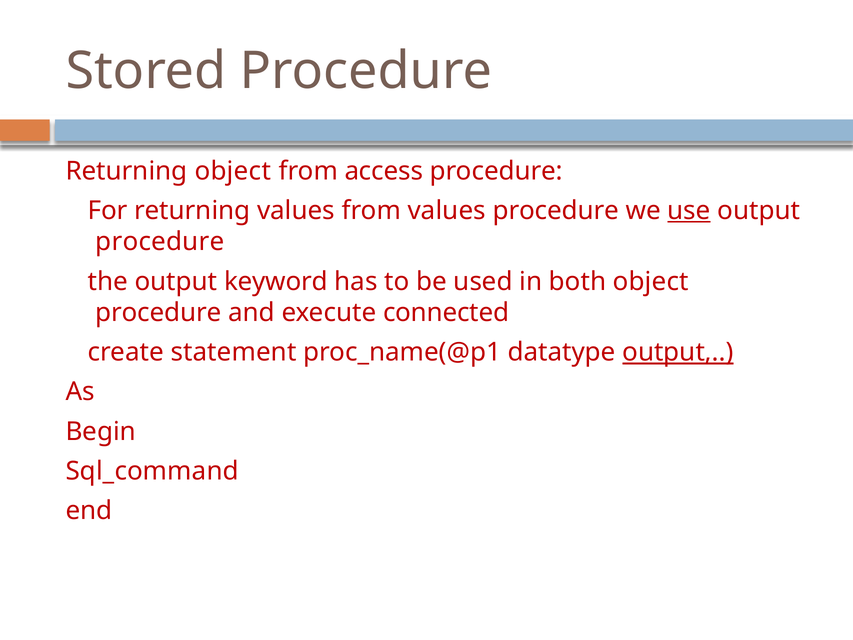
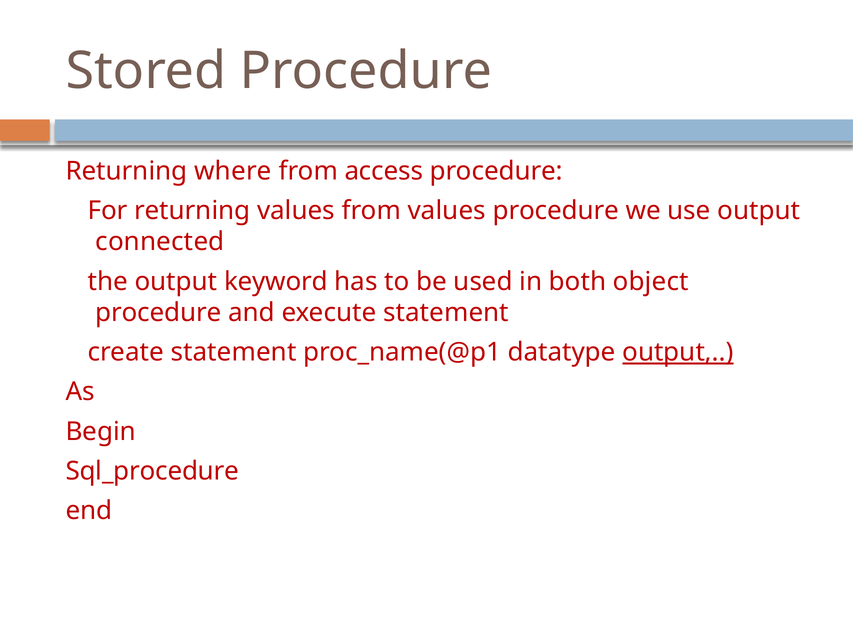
Returning object: object -> where
use underline: present -> none
procedure at (160, 242): procedure -> connected
execute connected: connected -> statement
Sql_command: Sql_command -> Sql_procedure
